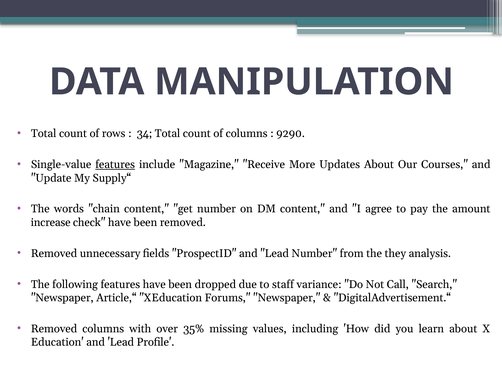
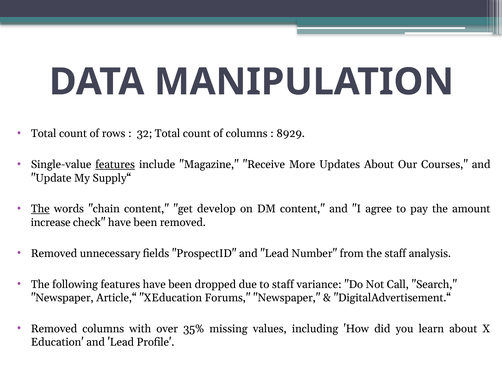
34: 34 -> 32
9290: 9290 -> 8929
The at (40, 209) underline: none -> present
get number: number -> develop
the they: they -> staff
